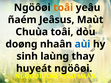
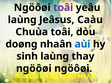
toâi at (63, 8) colour: orange -> purple
ñaém at (22, 20): ñaém -> laùng
Maùt: Maùt -> Caàu
huyeát at (34, 69): huyeát -> ngöôøi
